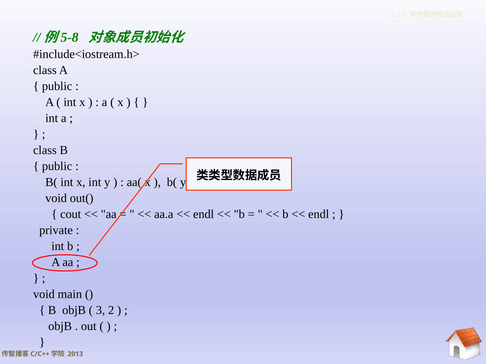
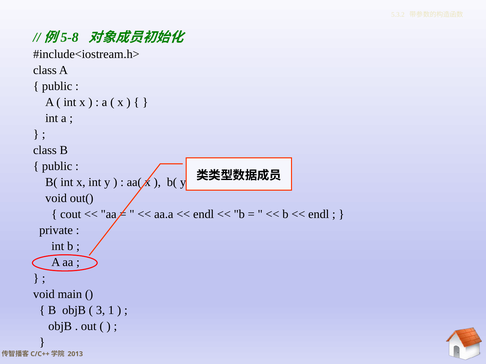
2: 2 -> 1
